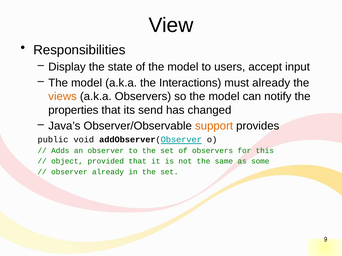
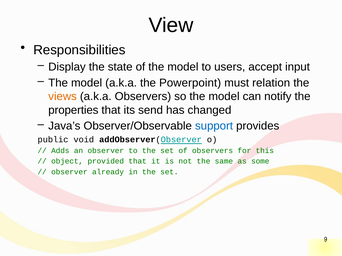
Interactions: Interactions -> Powerpoint
must already: already -> relation
support colour: orange -> blue
